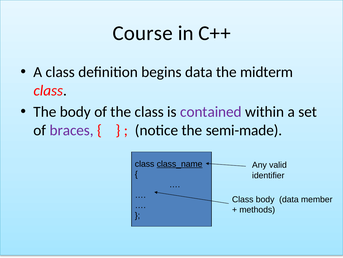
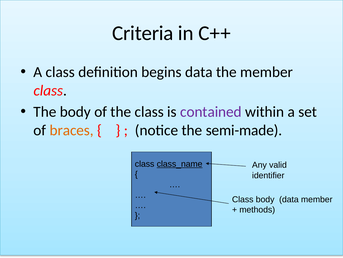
Course: Course -> Criteria
the midterm: midterm -> member
braces colour: purple -> orange
